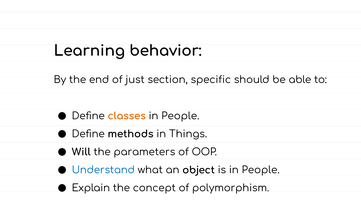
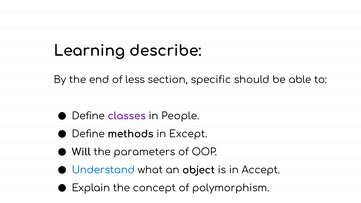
behavior: behavior -> describe
just: just -> less
classes colour: orange -> purple
Things: Things -> Except
is in People: People -> Accept
